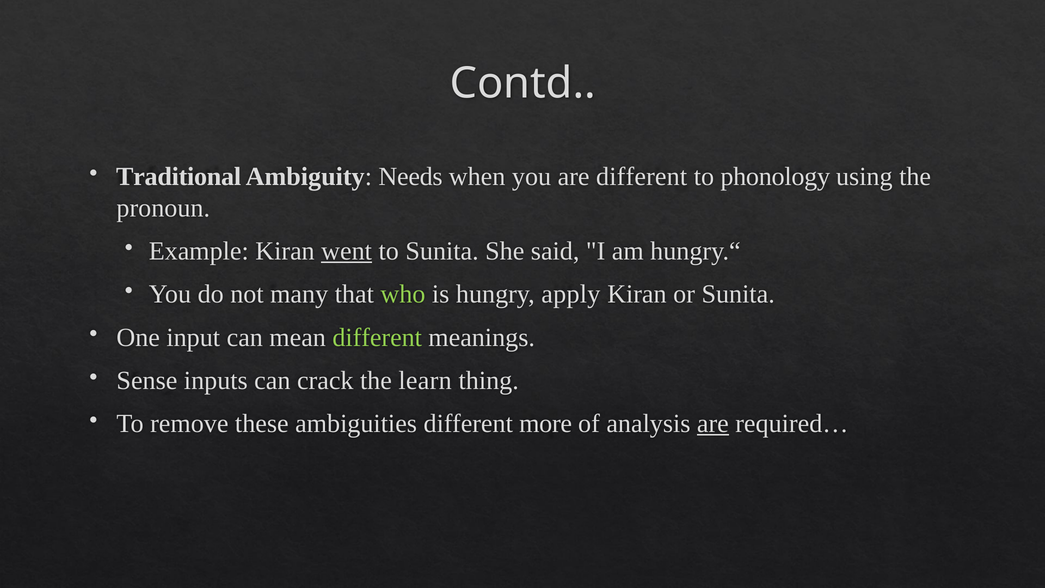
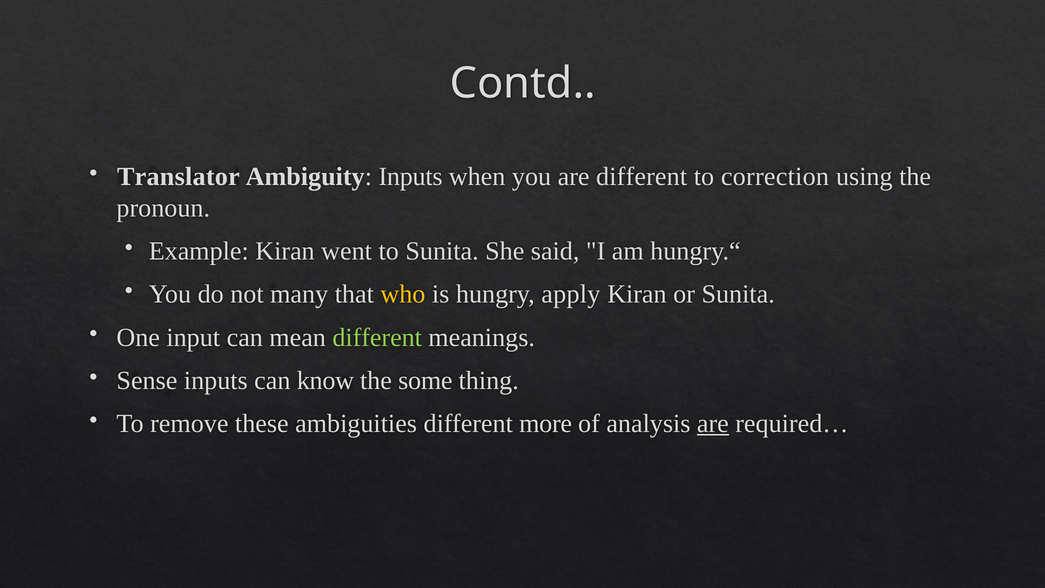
Traditional: Traditional -> Translator
Ambiguity Needs: Needs -> Inputs
phonology: phonology -> correction
went underline: present -> none
who colour: light green -> yellow
crack: crack -> know
learn: learn -> some
